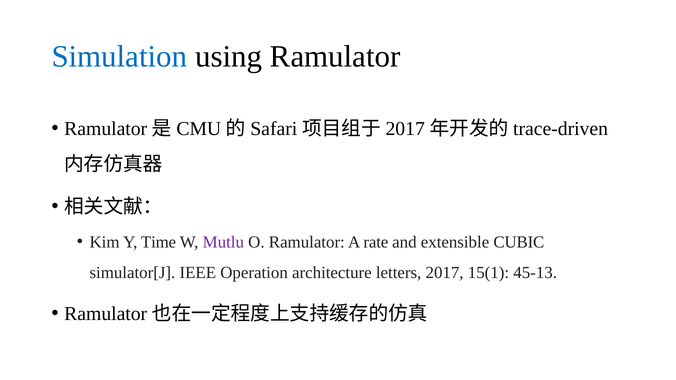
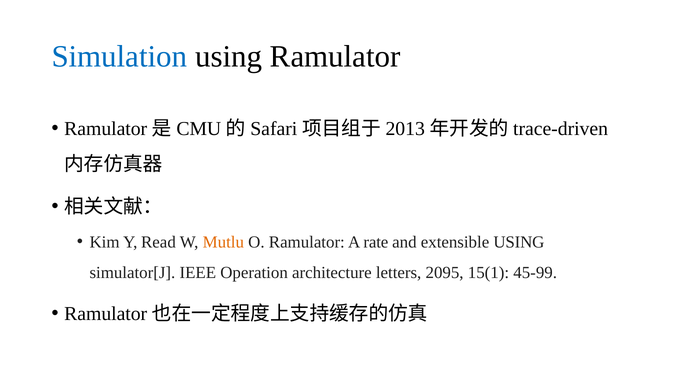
2017 at (405, 129): 2017 -> 2013
Time: Time -> Read
Mutlu colour: purple -> orange
extensible CUBIC: CUBIC -> USING
letters 2017: 2017 -> 2095
45-13: 45-13 -> 45-99
